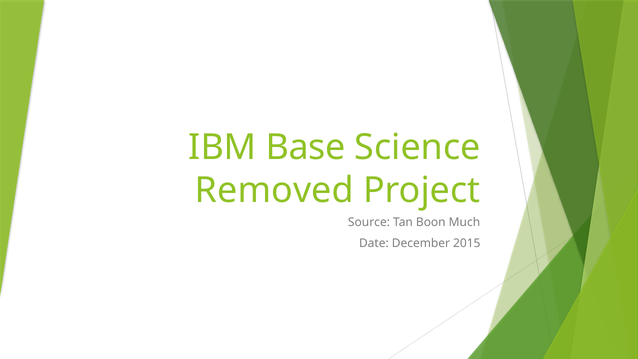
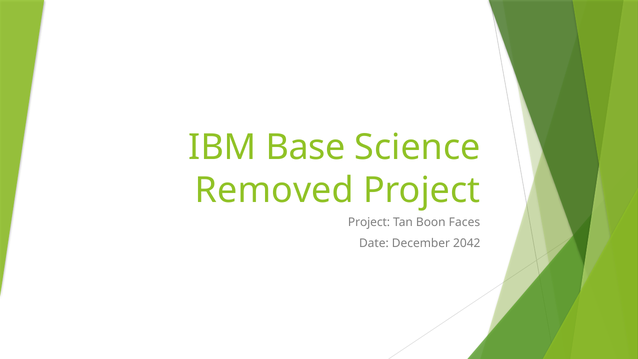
Source at (369, 222): Source -> Project
Much: Much -> Faces
2015: 2015 -> 2042
